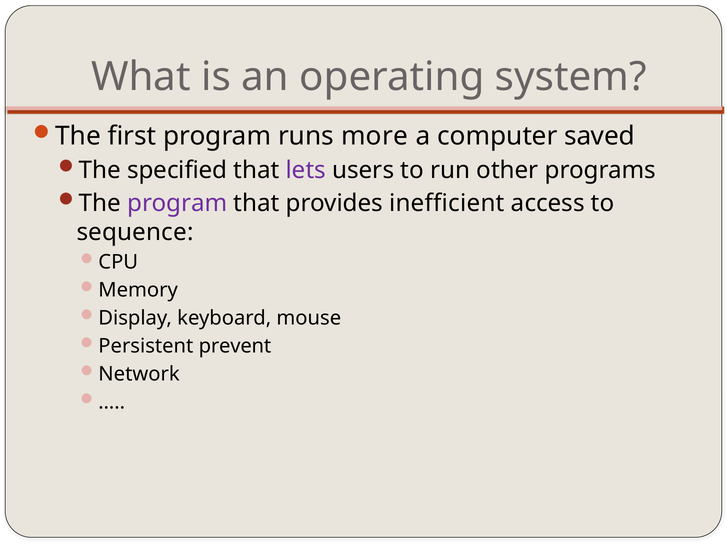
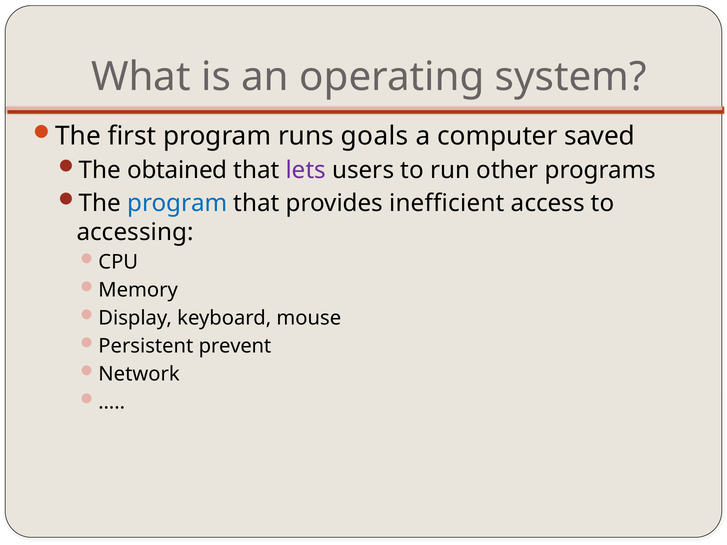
more: more -> goals
specified: specified -> obtained
program at (177, 203) colour: purple -> blue
sequence: sequence -> accessing
